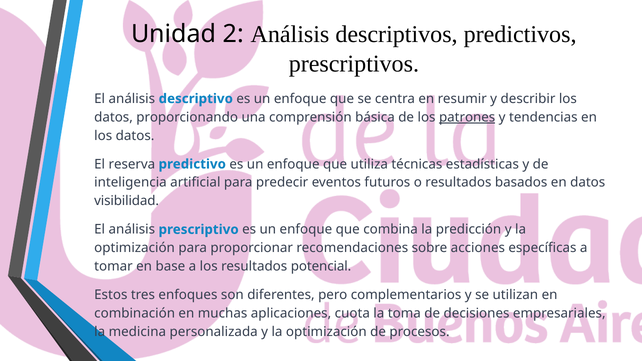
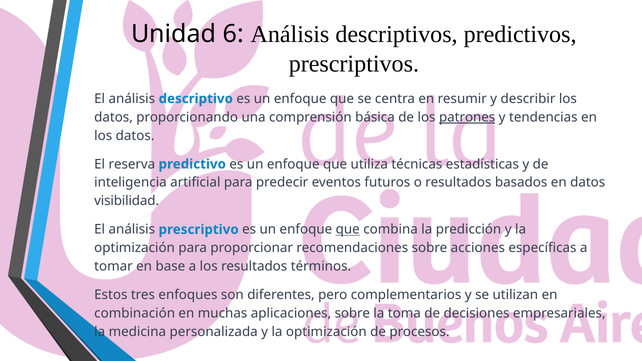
2: 2 -> 6
que at (348, 230) underline: none -> present
potencial: potencial -> términos
aplicaciones cuota: cuota -> sobre
